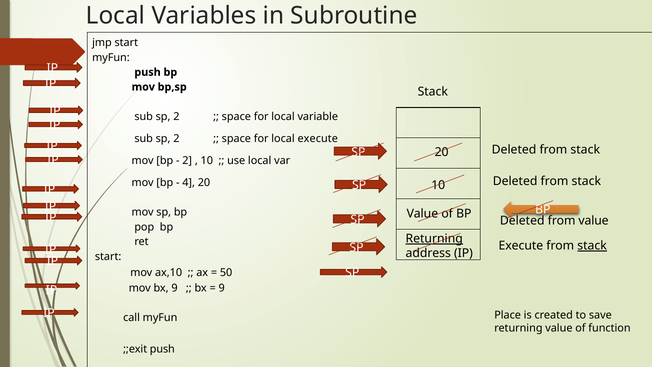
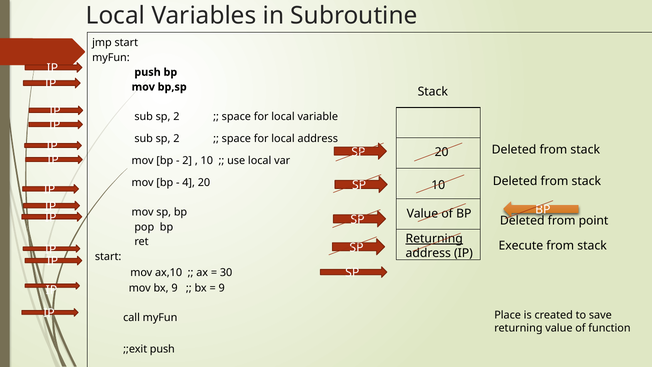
local execute: execute -> address
from value: value -> point
stack at (592, 246) underline: present -> none
50: 50 -> 30
